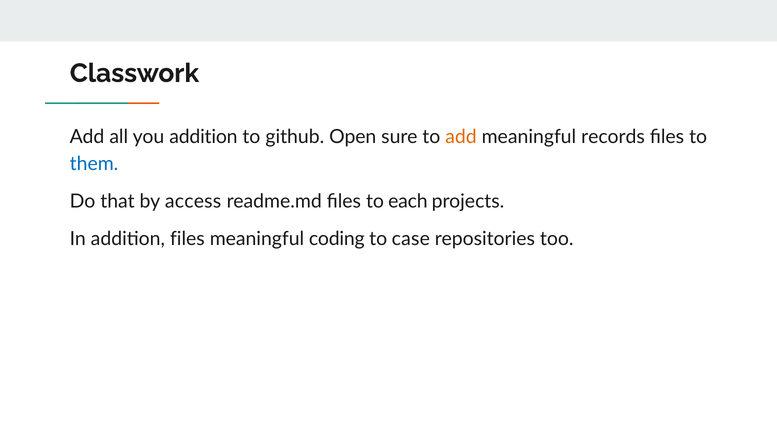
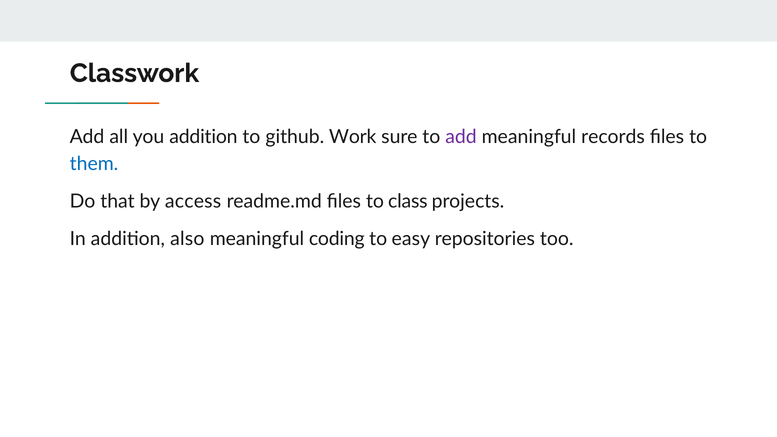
Open: Open -> Work
add at (461, 137) colour: orange -> purple
each: each -> class
addition files: files -> also
case: case -> easy
